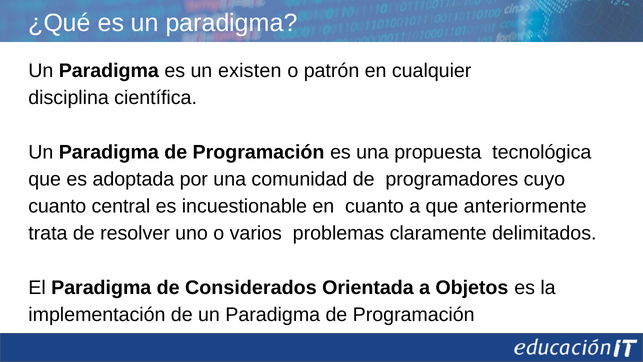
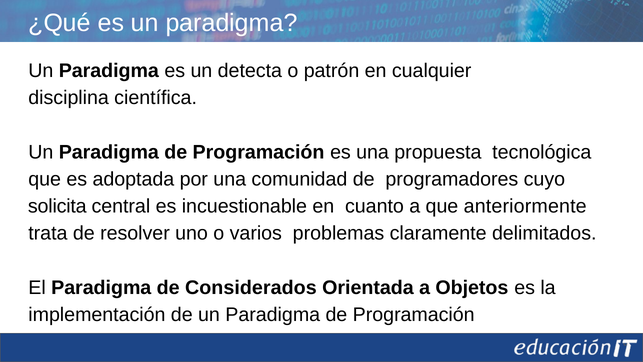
existen: existen -> detecta
cuanto at (57, 206): cuanto -> solicita
